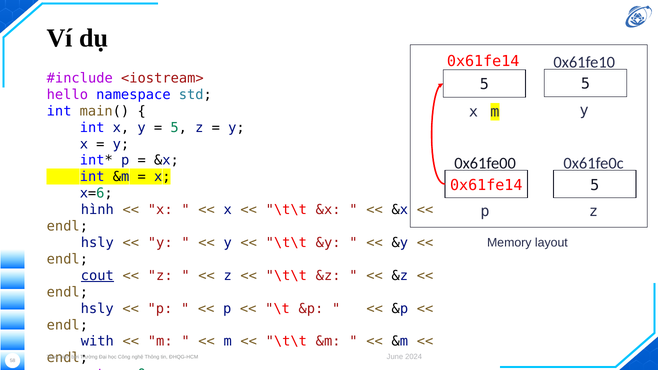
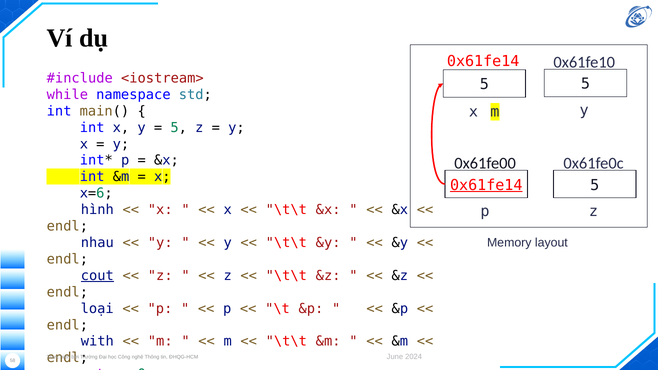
hello: hello -> while
0x61fe14 at (486, 185) underline: none -> present
hsly at (97, 243): hsly -> nhau
hsly at (97, 309): hsly -> loại
